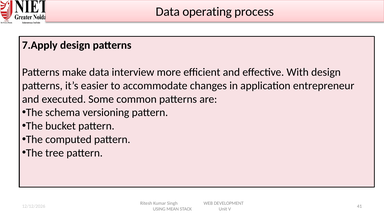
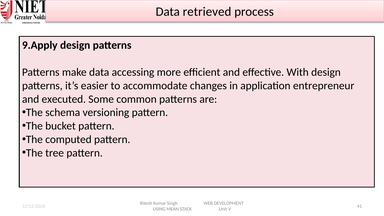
operating: operating -> retrieved
7.Apply: 7.Apply -> 9.Apply
interview: interview -> accessing
